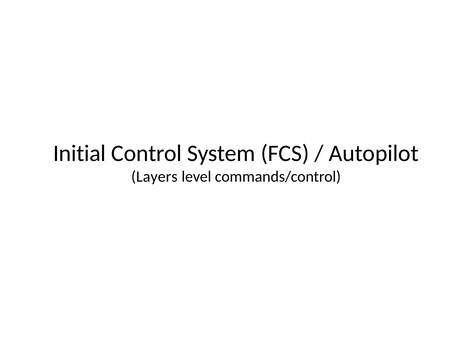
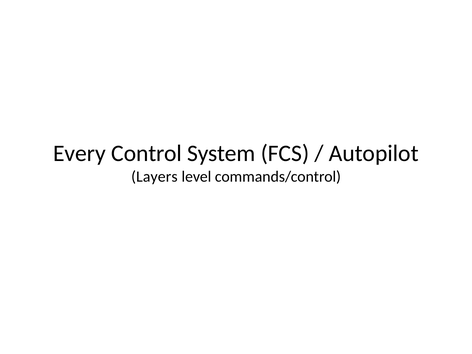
Initial: Initial -> Every
